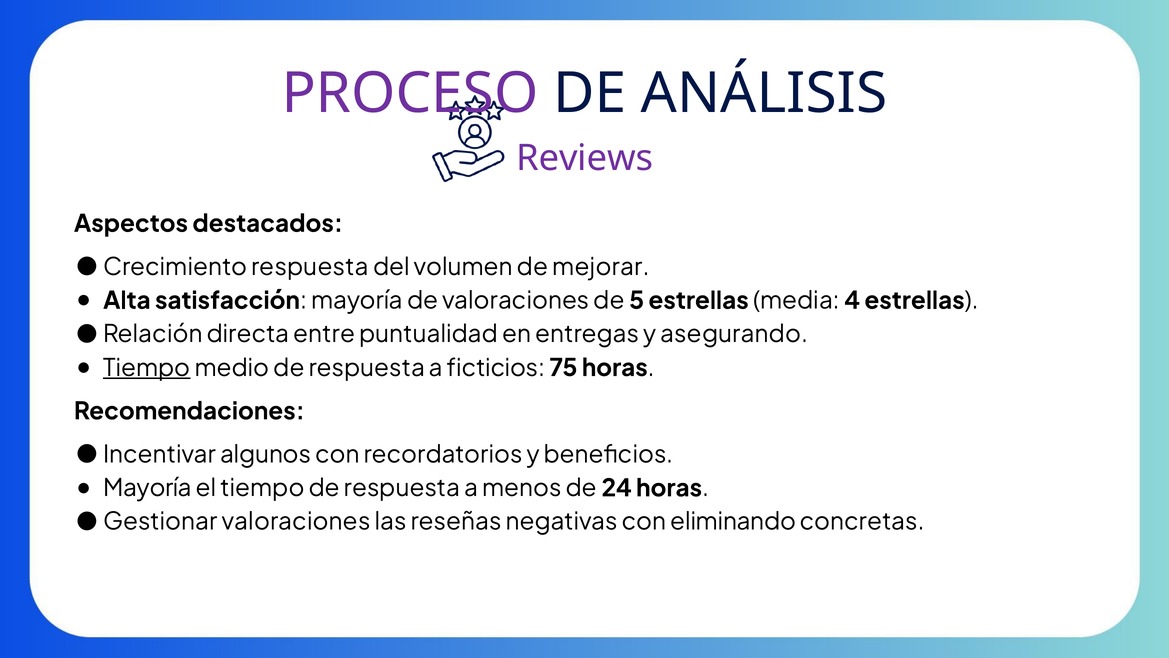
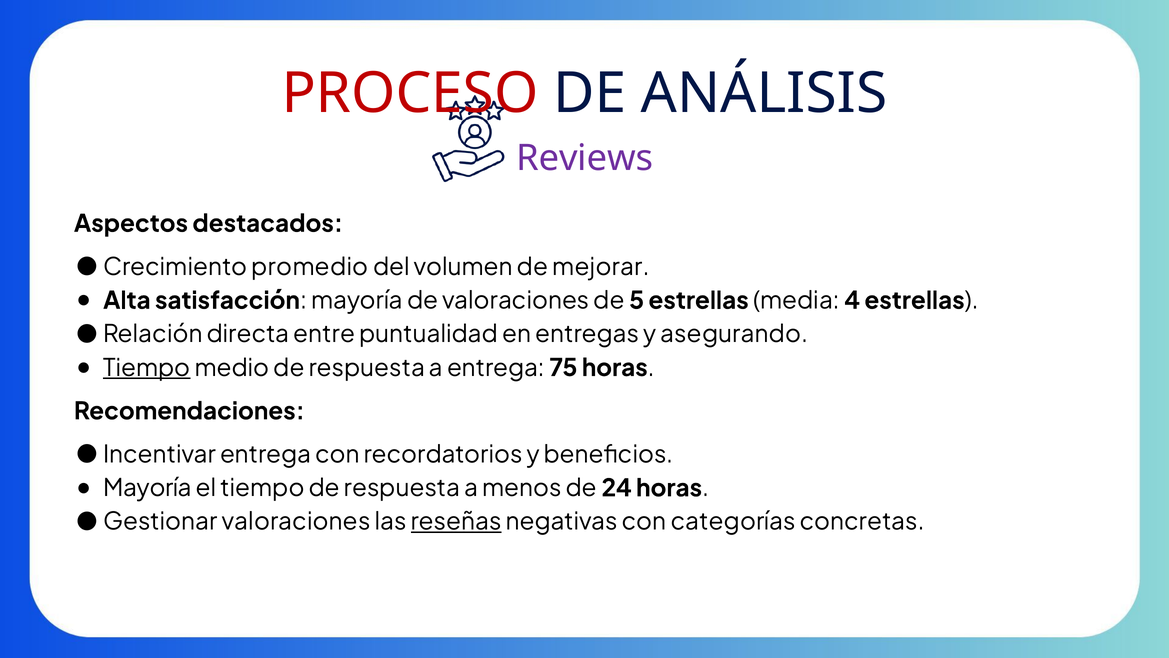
PROCESO colour: purple -> red
respuesta at (310, 267): respuesta -> promedio
a ficticios: ficticios -> entrega
algunos at (266, 454): algunos -> entrega
reseñas underline: none -> present
eliminando: eliminando -> categorías
